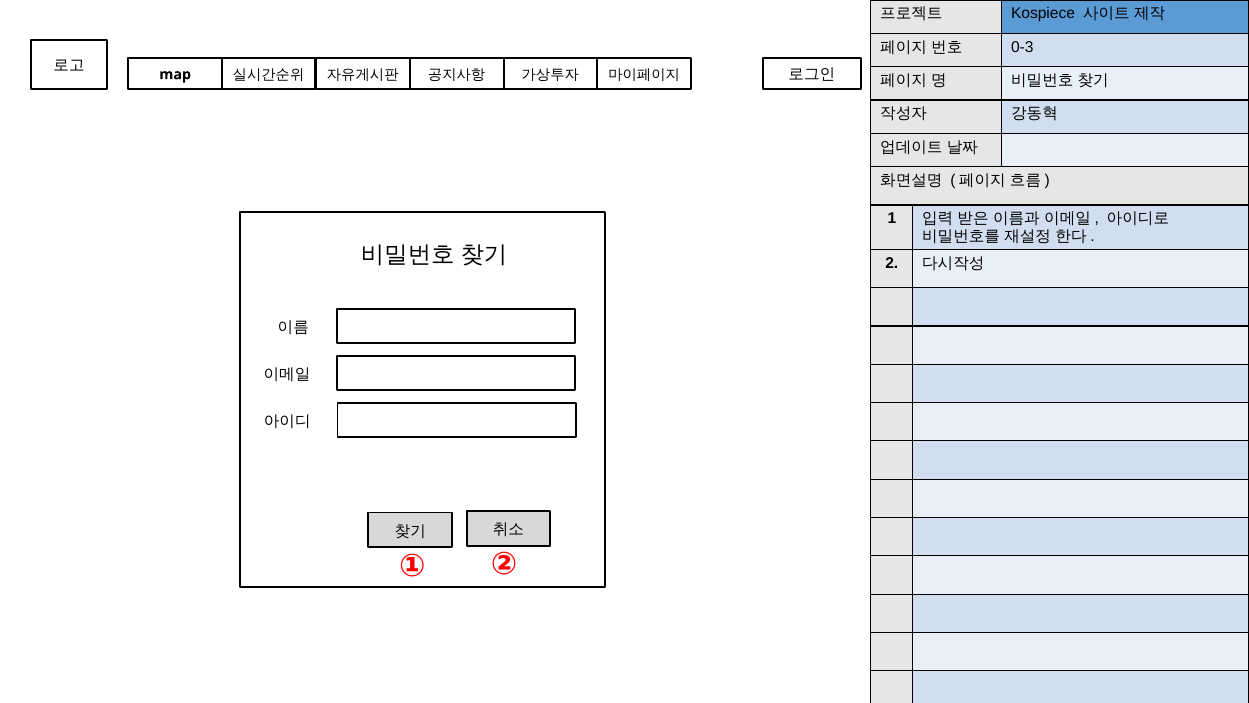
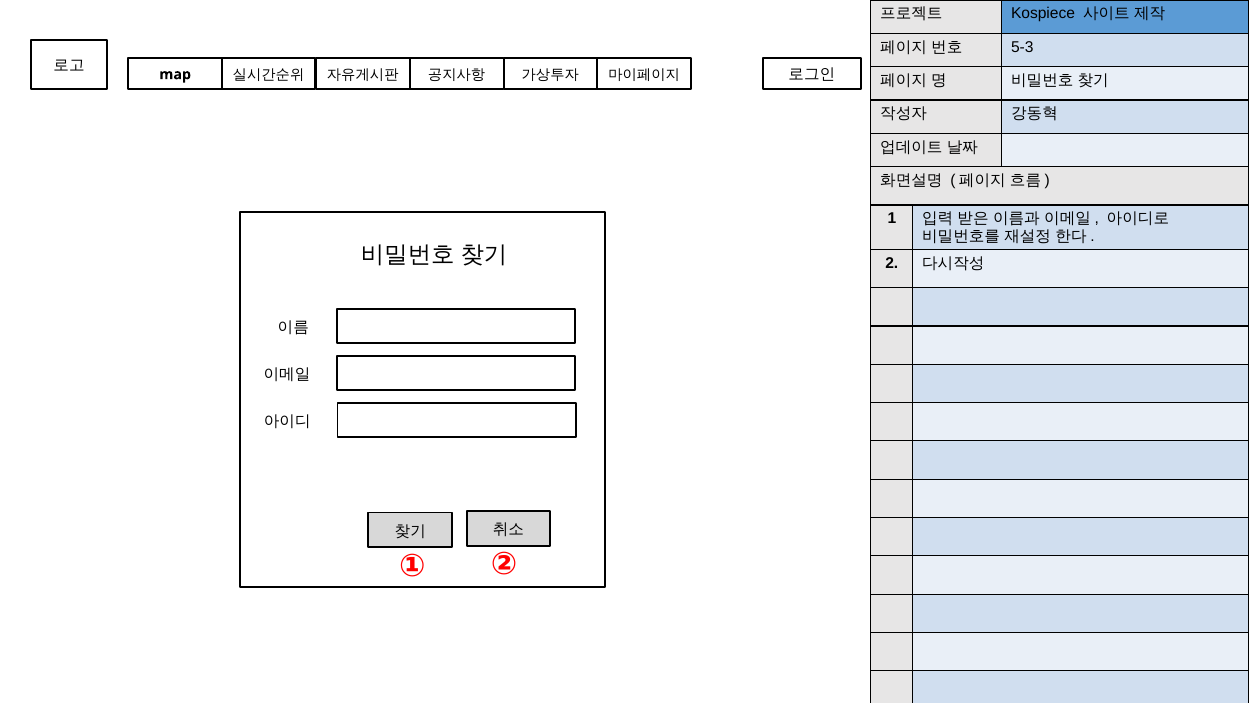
0-3: 0-3 -> 5-3
